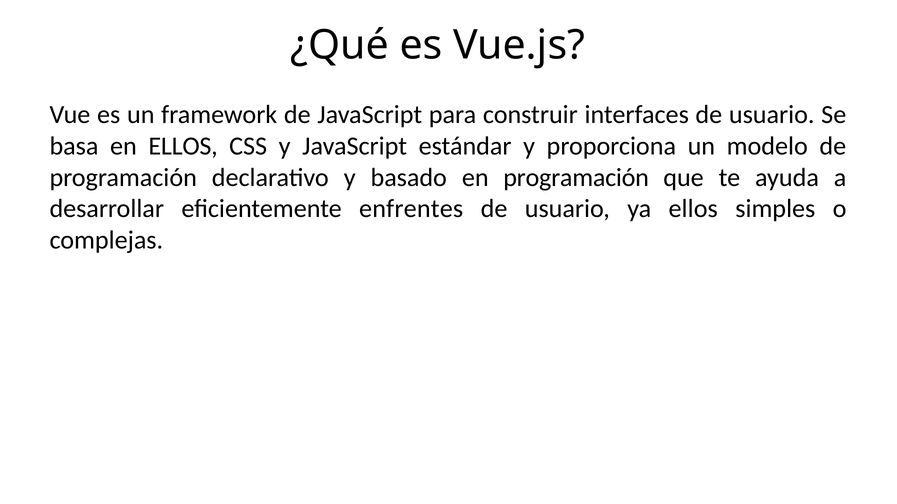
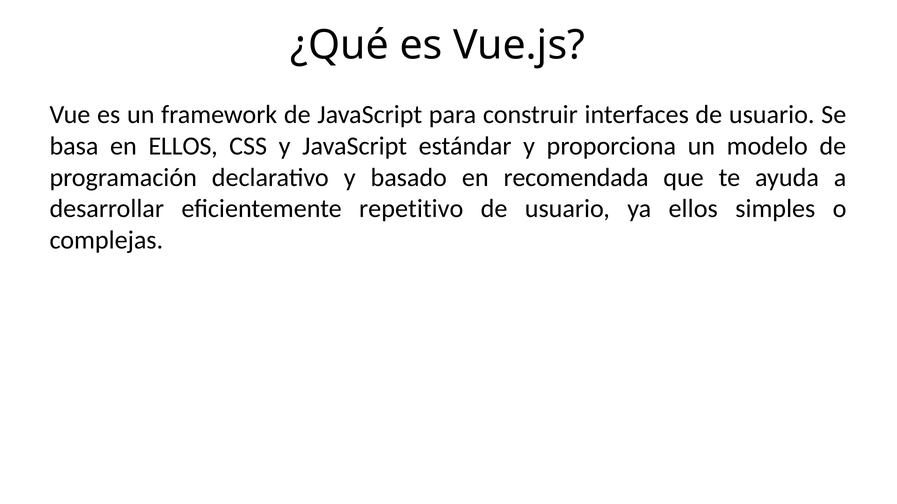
en programación: programación -> recomendada
enfrentes: enfrentes -> repetitivo
